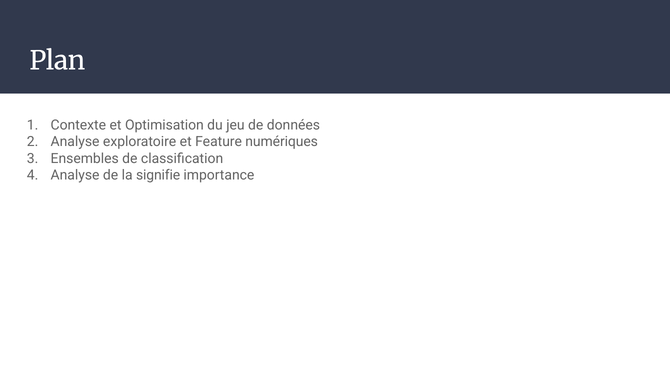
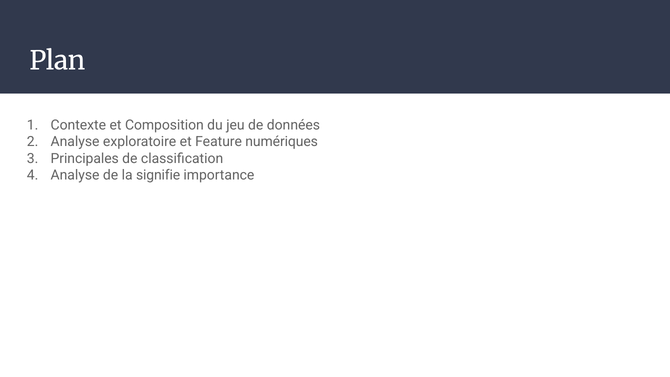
Optimisation: Optimisation -> Composition
Ensembles: Ensembles -> Principales
